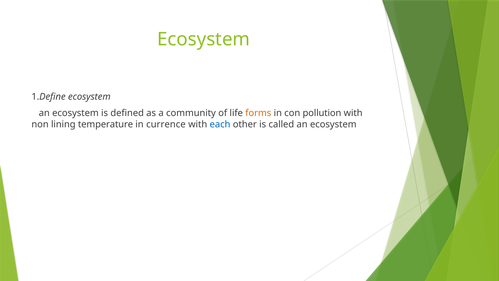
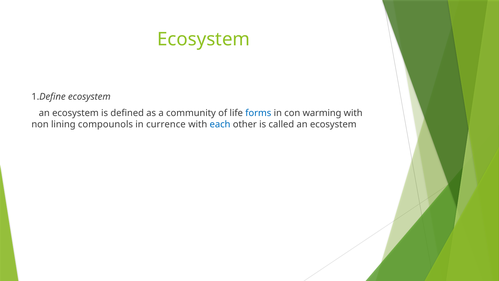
forms colour: orange -> blue
pollution: pollution -> warming
temperature: temperature -> compounols
